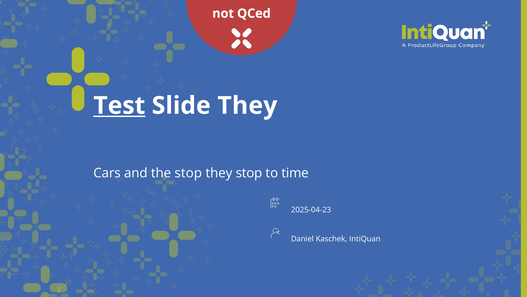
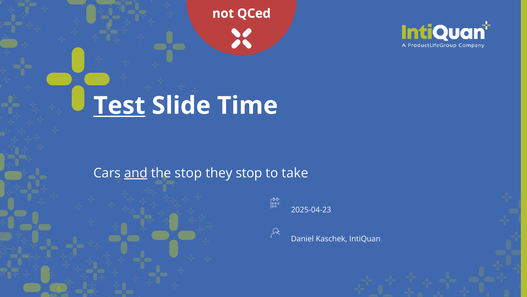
Slide They: They -> Time
and underline: none -> present
time: time -> take
